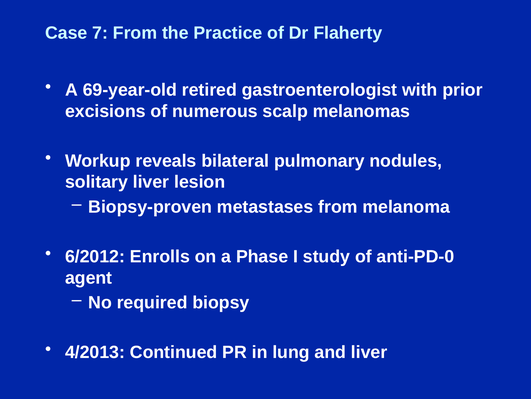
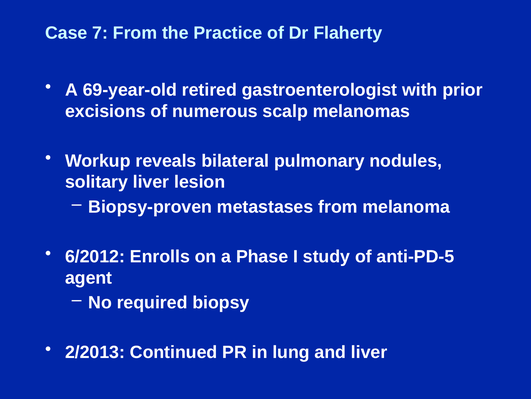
anti-PD-0: anti-PD-0 -> anti-PD-5
4/2013: 4/2013 -> 2/2013
